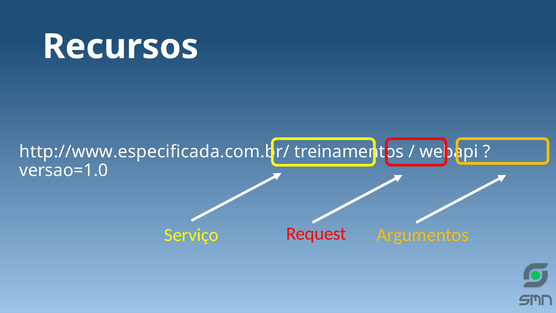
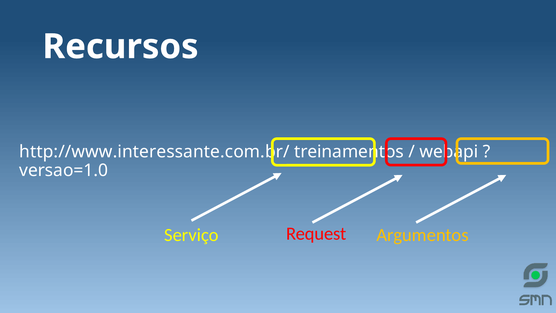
http://www.especificada.com.br/: http://www.especificada.com.br/ -> http://www.interessante.com.br/
